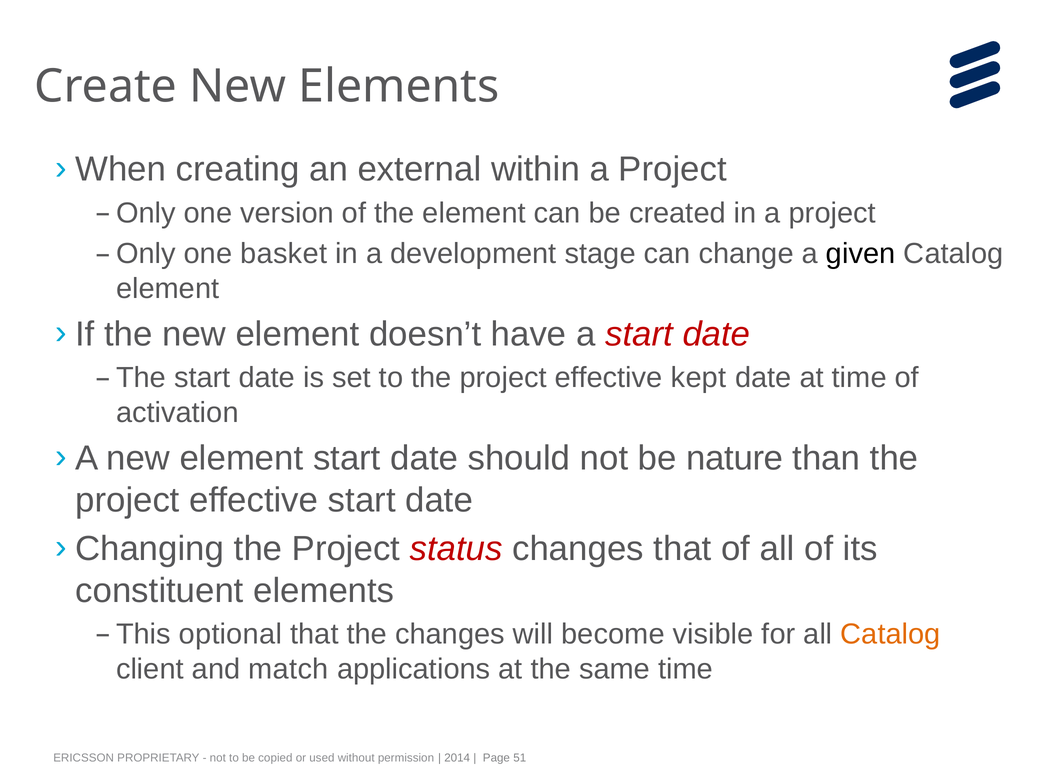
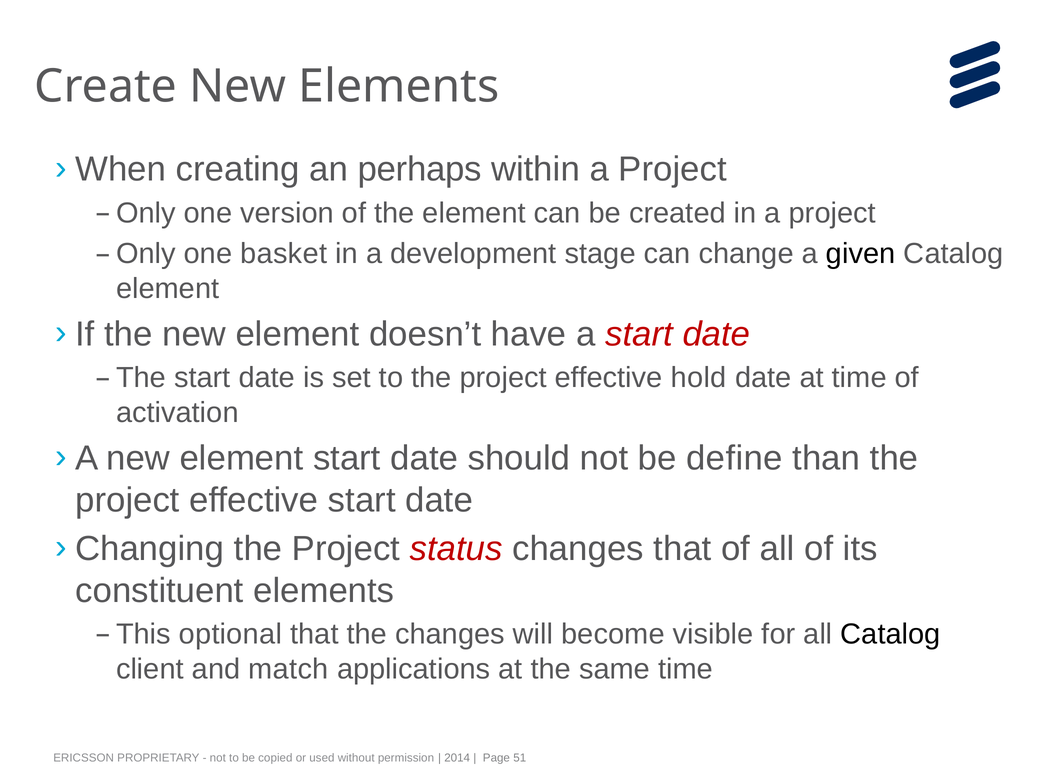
external: external -> perhaps
kept: kept -> hold
nature: nature -> define
Catalog at (890, 634) colour: orange -> black
